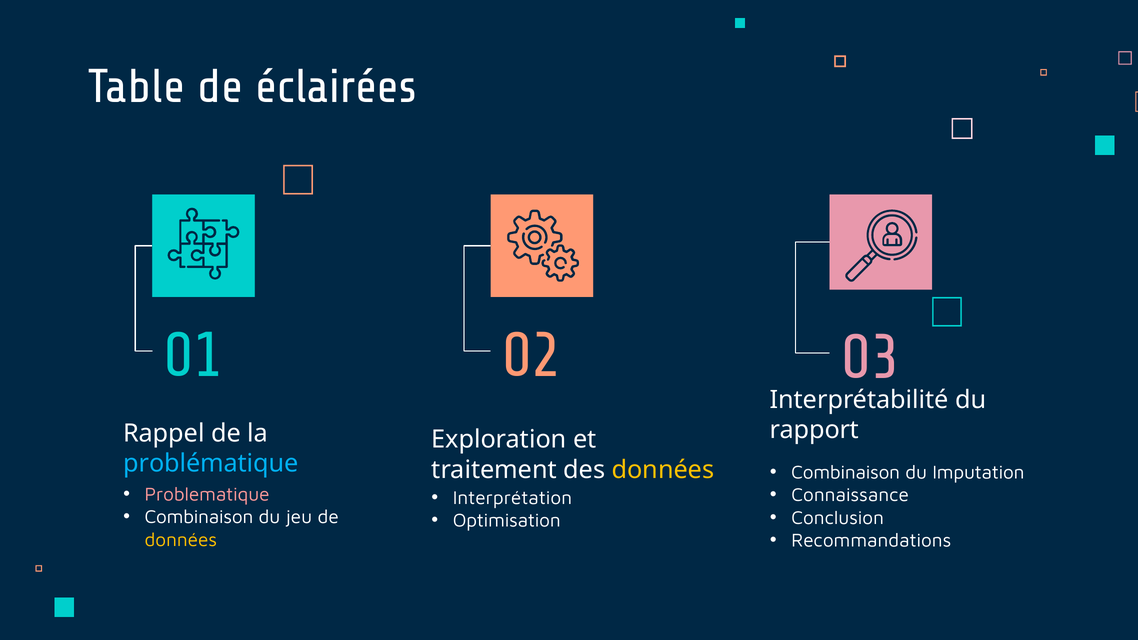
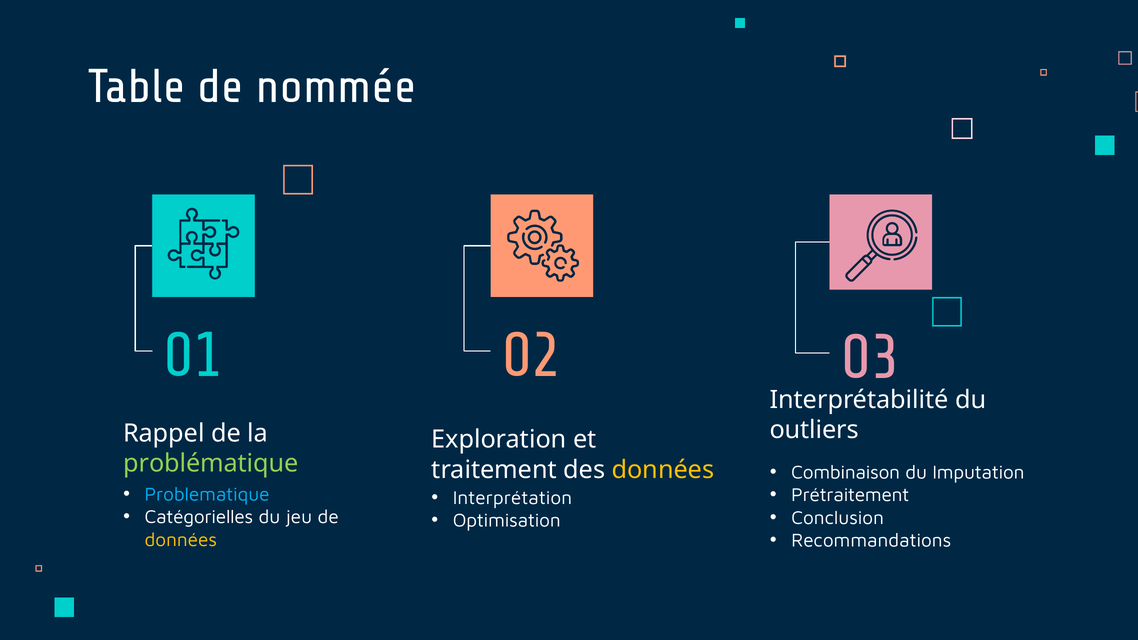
éclairées: éclairées -> nommée
rapport: rapport -> outliers
problématique colour: light blue -> light green
Problematique colour: pink -> light blue
Connaissance: Connaissance -> Prétraitement
Combinaison at (199, 517): Combinaison -> Catégorielles
